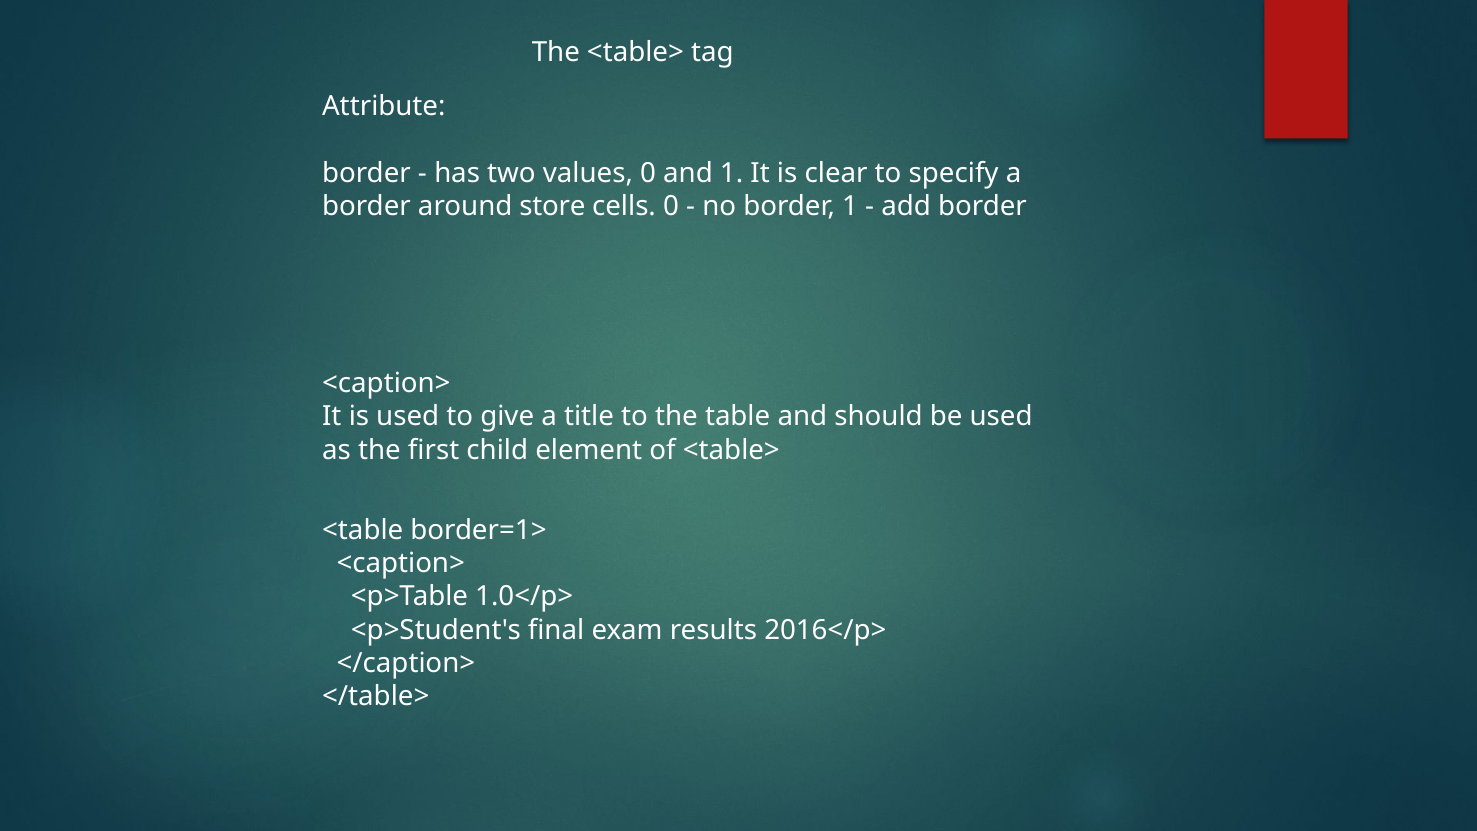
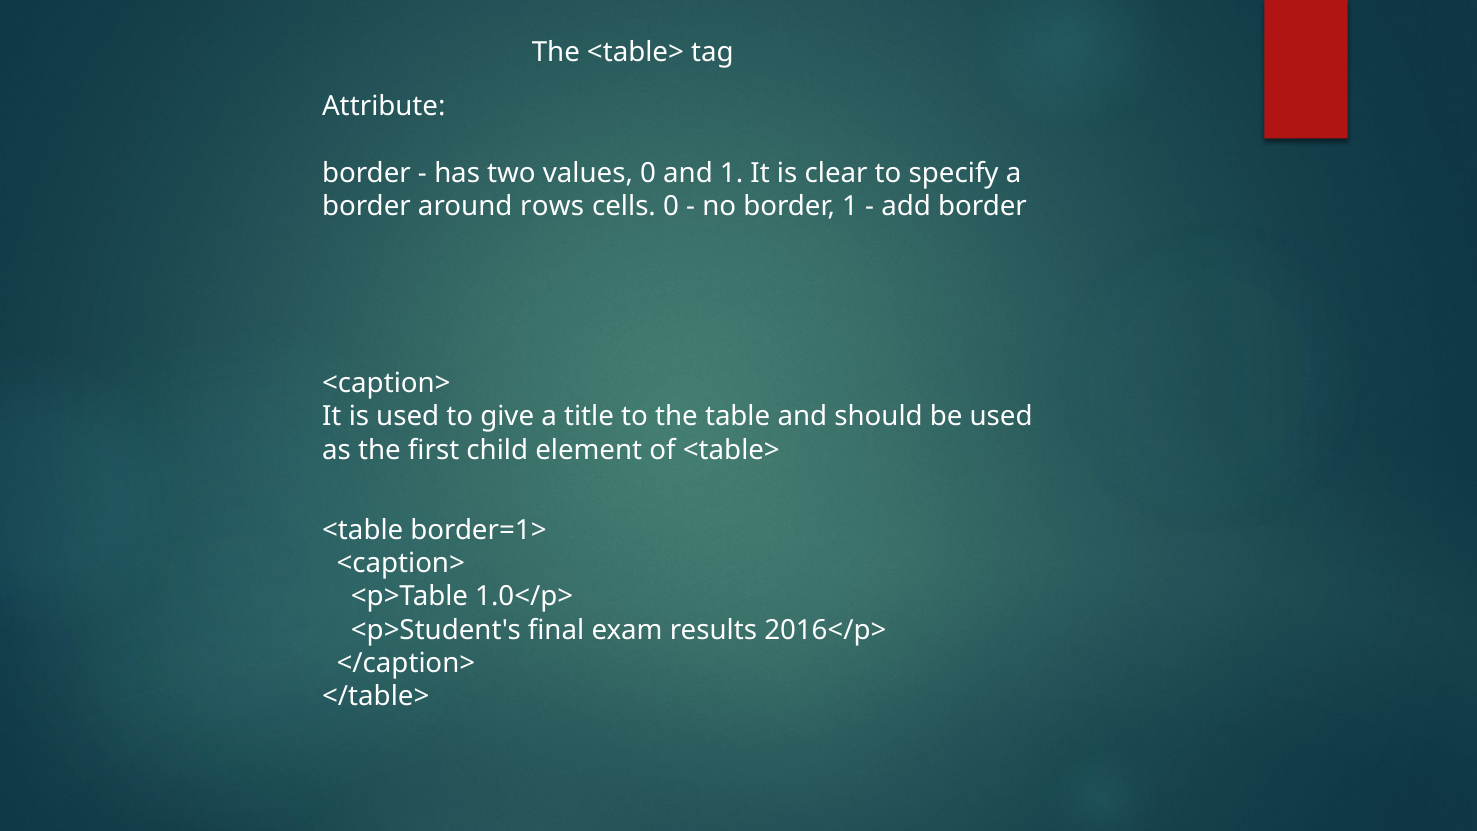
store: store -> rows
